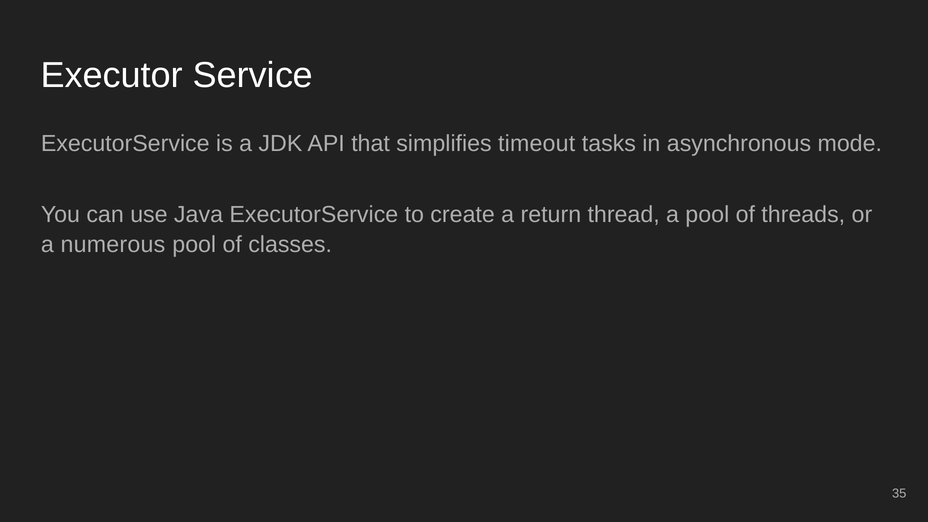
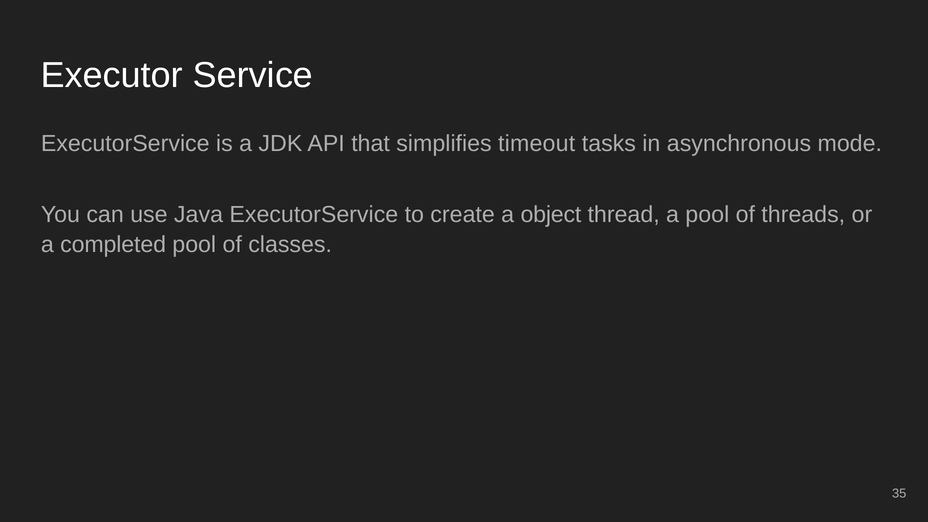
return: return -> object
numerous: numerous -> completed
